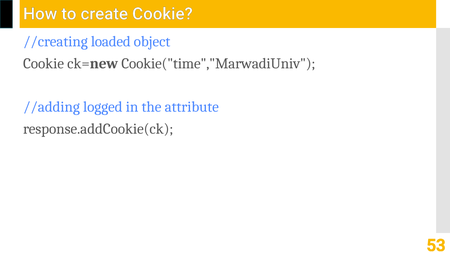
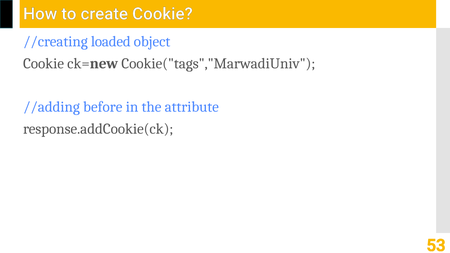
Cookie("time","MarwadiUniv: Cookie("time","MarwadiUniv -> Cookie("tags","MarwadiUniv
logged: logged -> before
